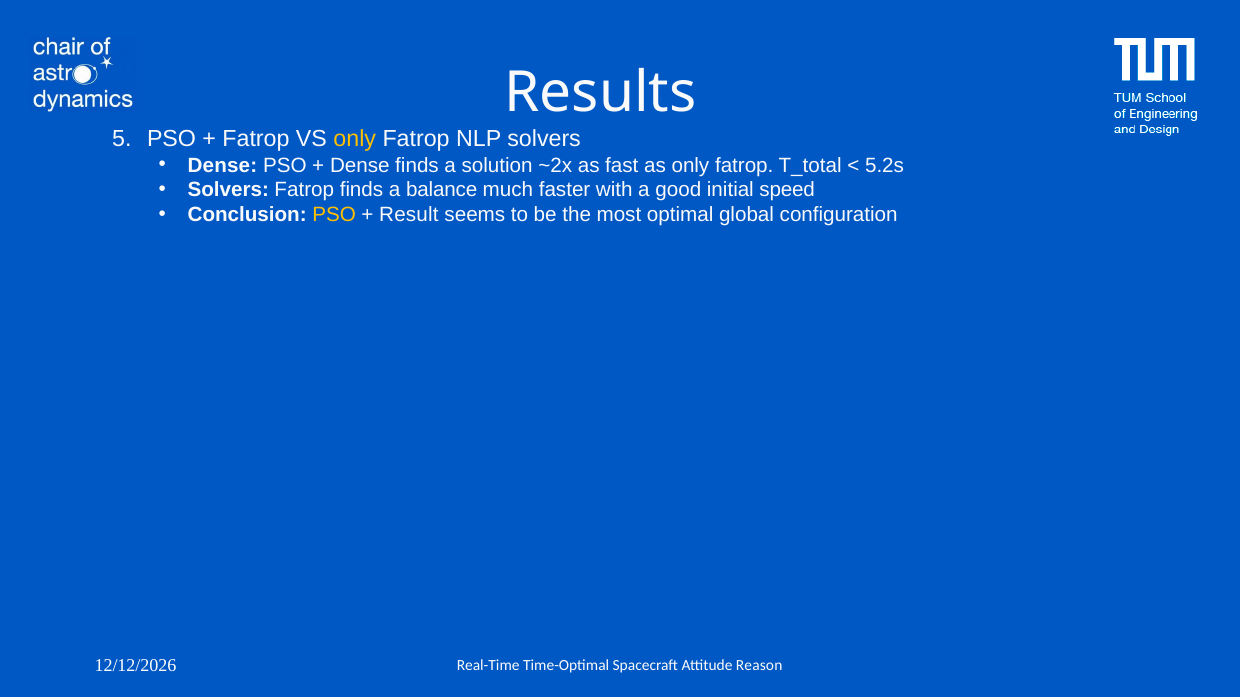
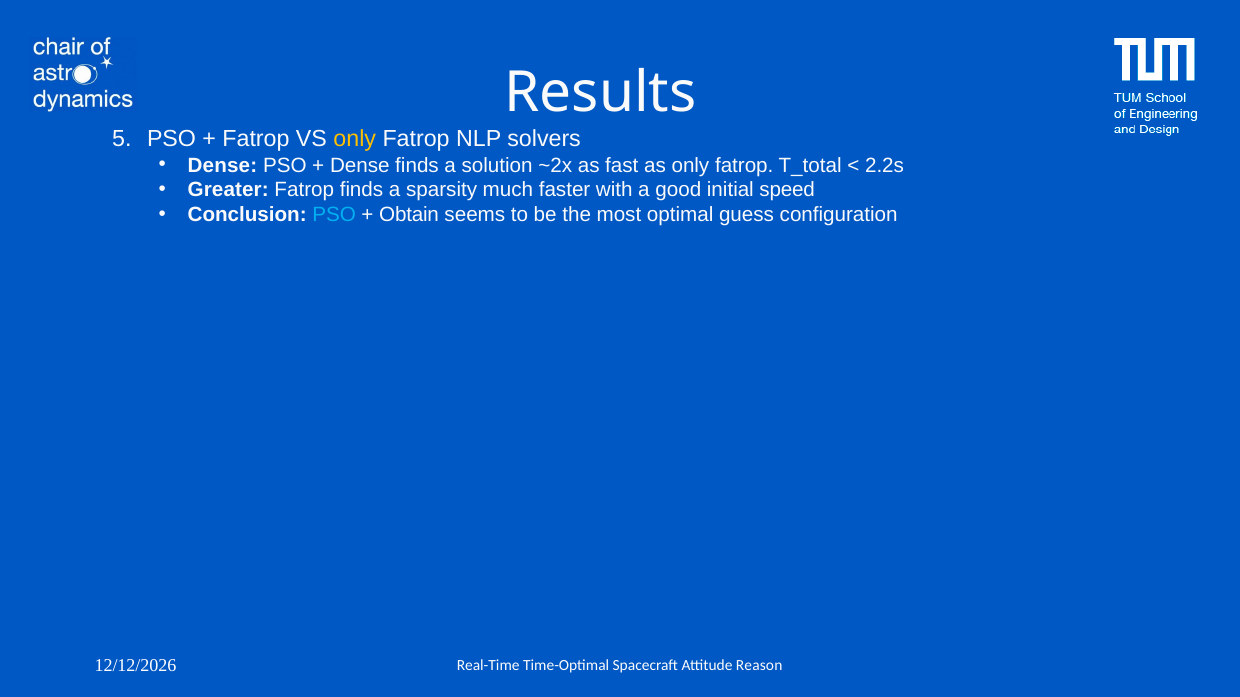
5.2s: 5.2s -> 2.2s
Solvers at (228, 190): Solvers -> Greater
balance: balance -> sparsity
PSO at (334, 215) colour: yellow -> light blue
Result: Result -> Obtain
global: global -> guess
